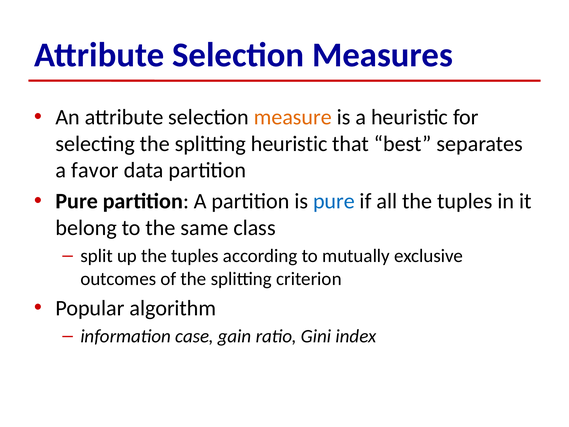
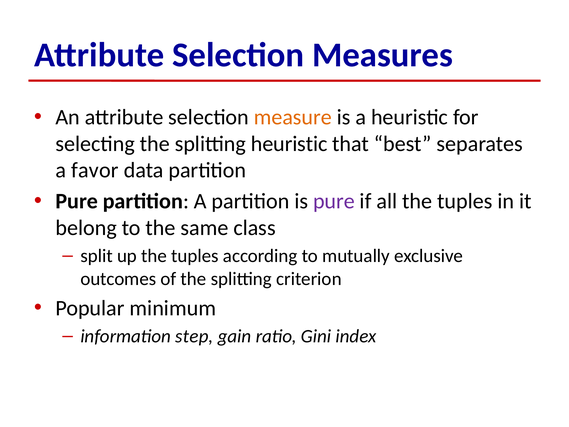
pure at (334, 201) colour: blue -> purple
algorithm: algorithm -> minimum
case: case -> step
